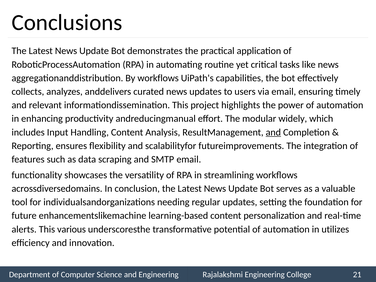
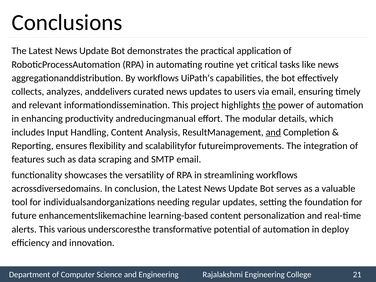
the at (269, 105) underline: none -> present
widely: widely -> details
utilizes: utilizes -> deploy
